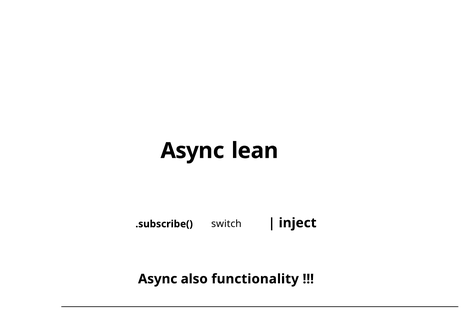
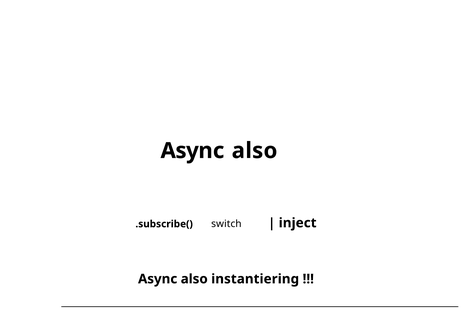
lean at (255, 151): lean -> also
functionality: functionality -> instantiering
